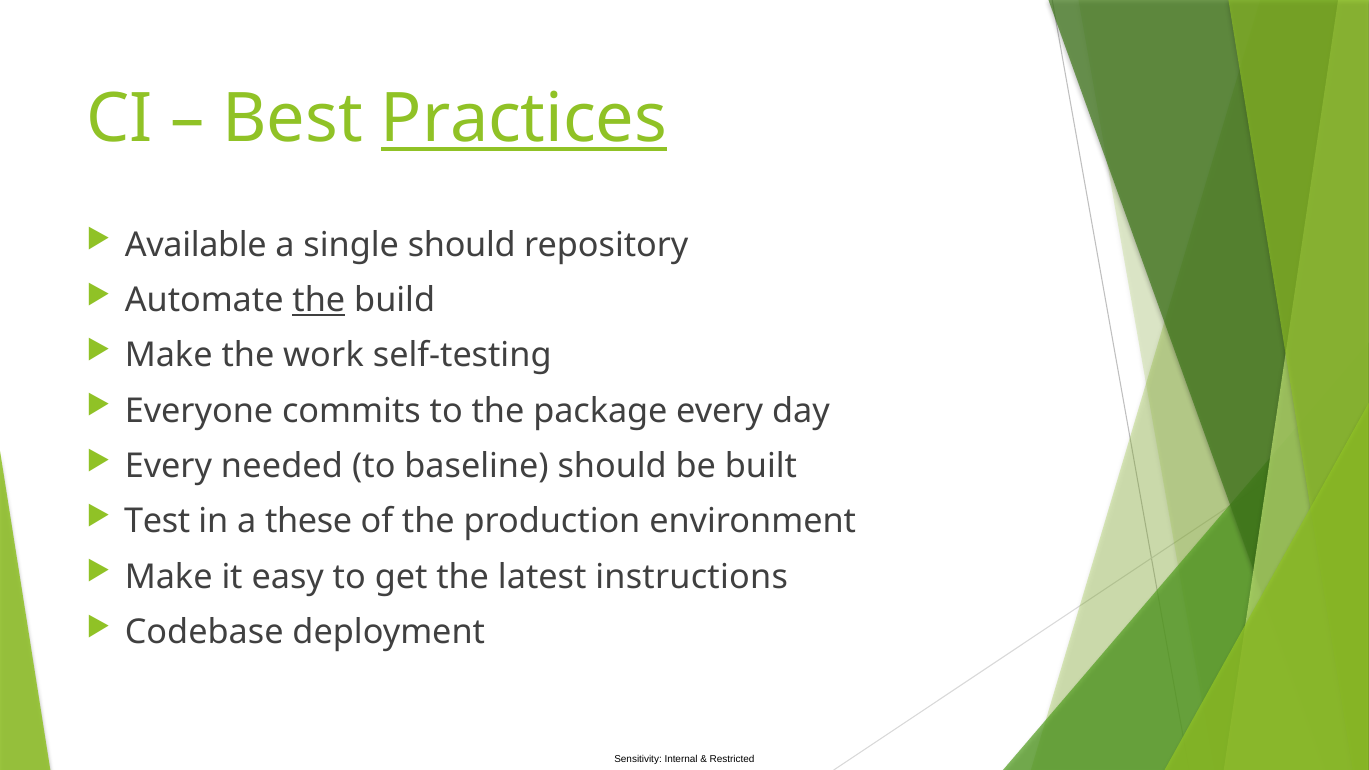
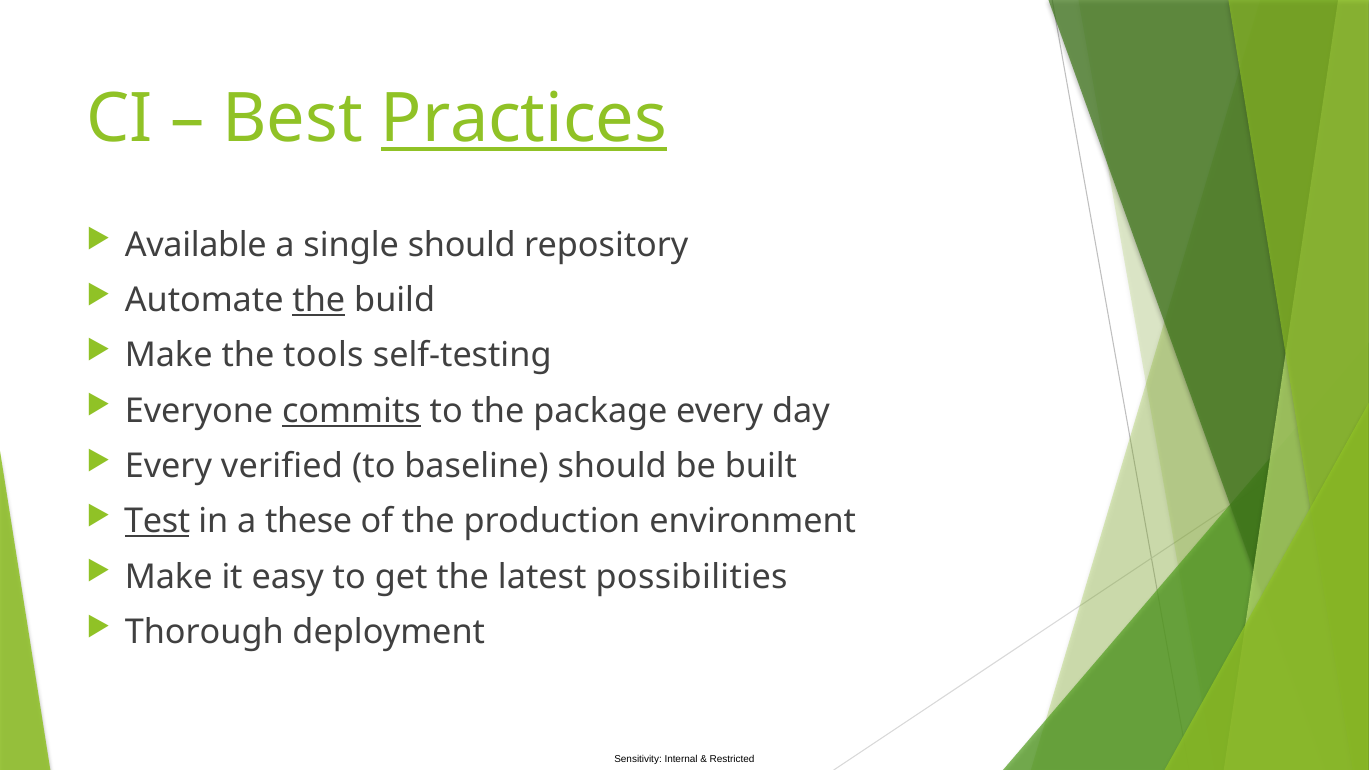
work: work -> tools
commits underline: none -> present
needed: needed -> verified
Test underline: none -> present
instructions: instructions -> possibilities
Codebase: Codebase -> Thorough
